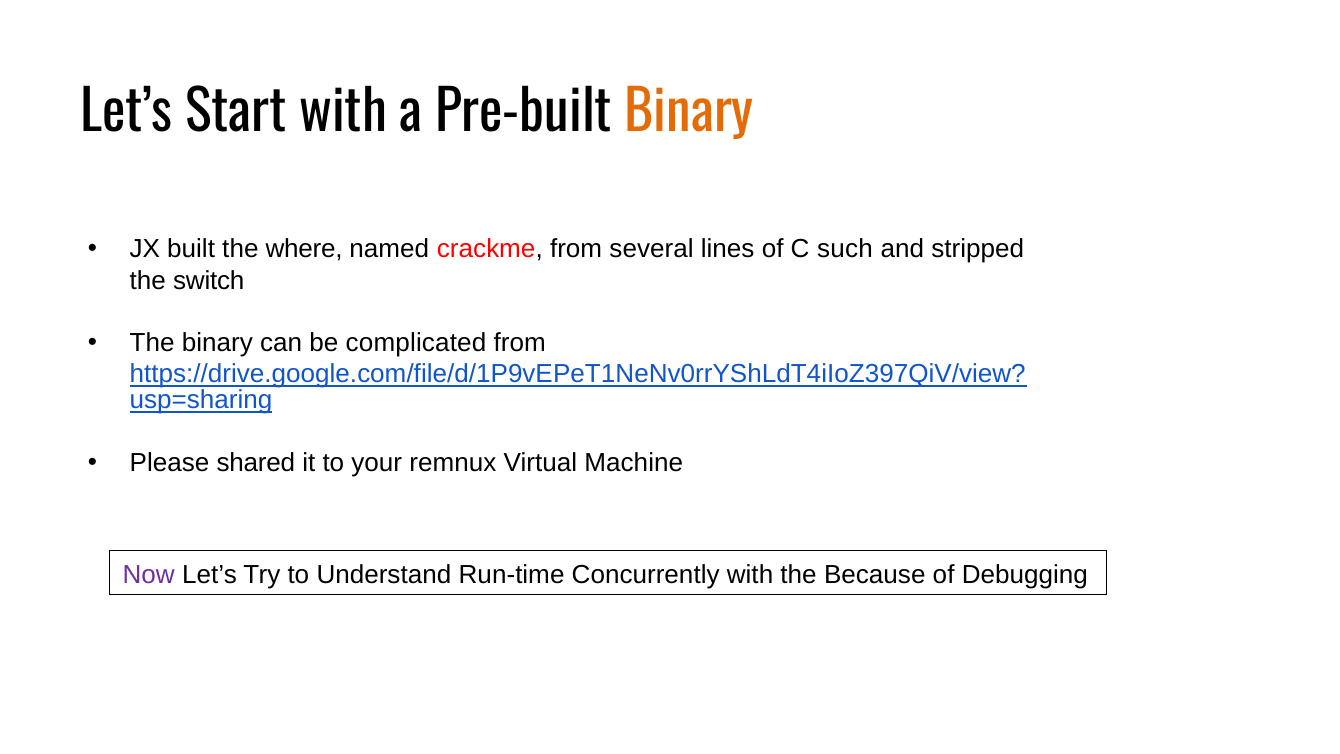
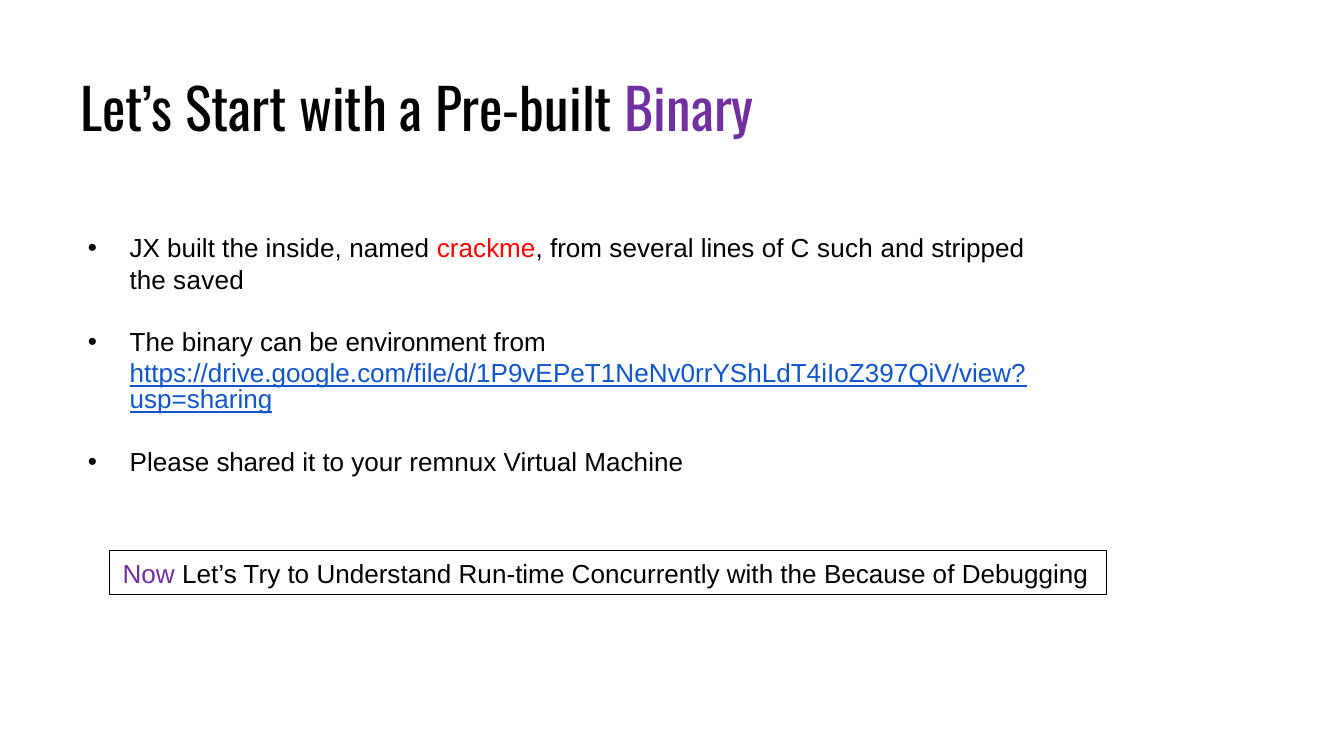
Binary at (689, 113) colour: orange -> purple
where: where -> inside
switch: switch -> saved
complicated: complicated -> environment
